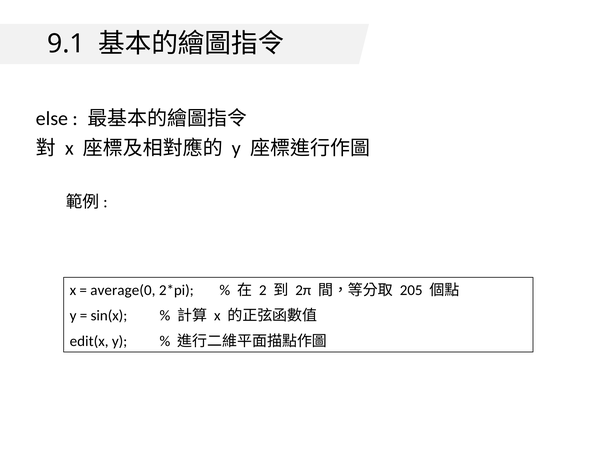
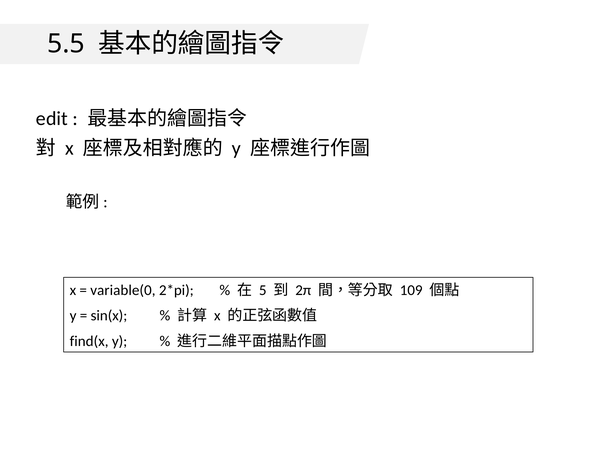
9.1: 9.1 -> 5.5
else: else -> edit
average(0: average(0 -> variable(0
2: 2 -> 5
205: 205 -> 109
edit(x: edit(x -> find(x
